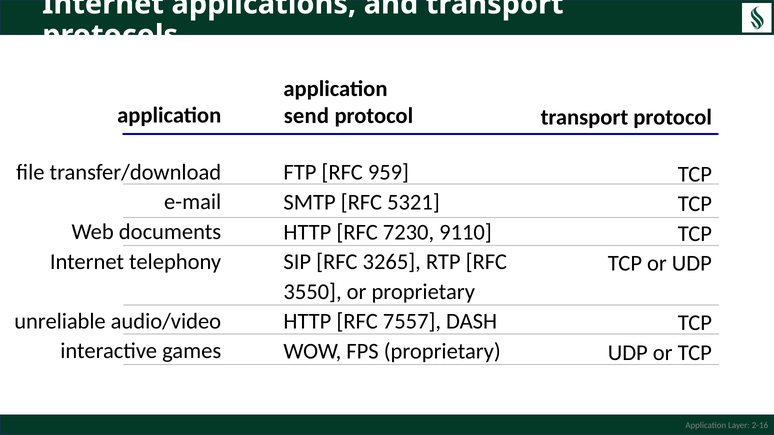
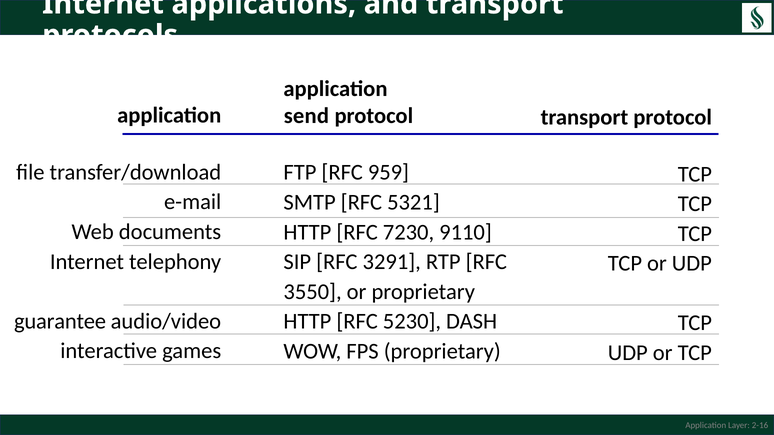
3265: 3265 -> 3291
unreliable: unreliable -> guarantee
7557: 7557 -> 5230
